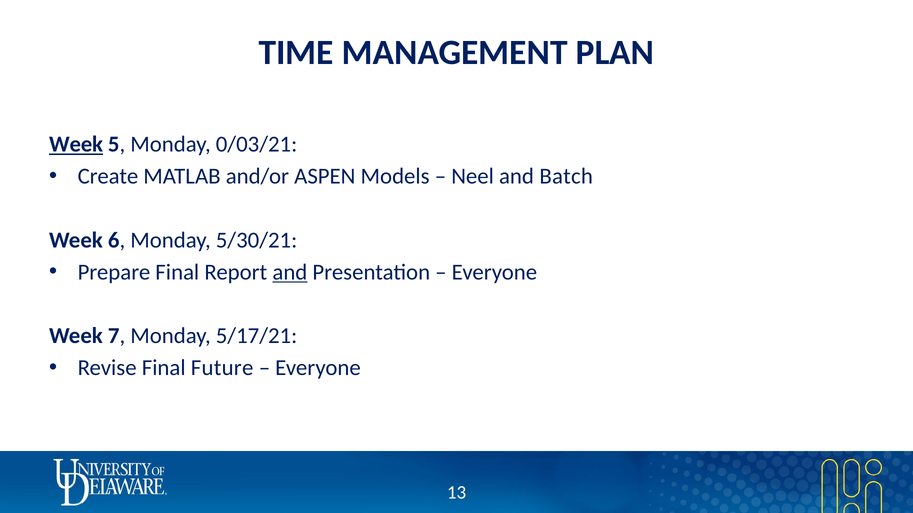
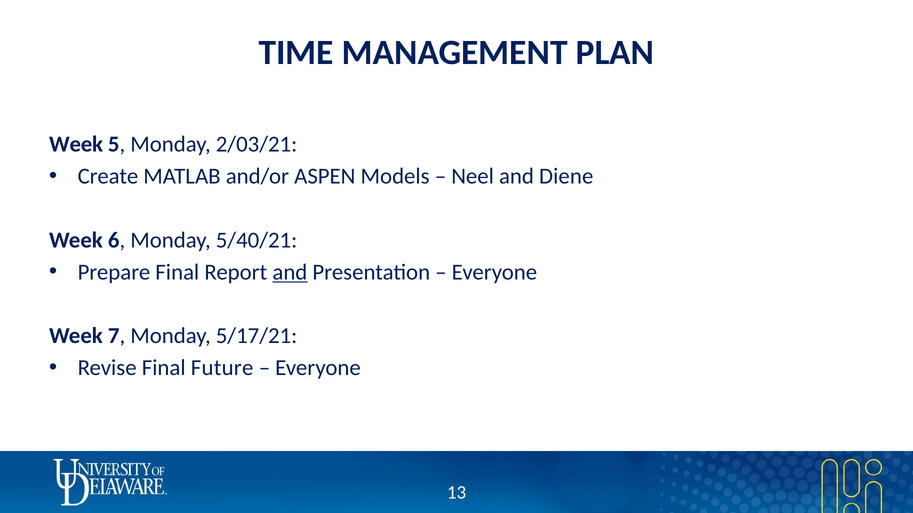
Week at (76, 145) underline: present -> none
0/03/21: 0/03/21 -> 2/03/21
Batch: Batch -> Diene
5/30/21: 5/30/21 -> 5/40/21
